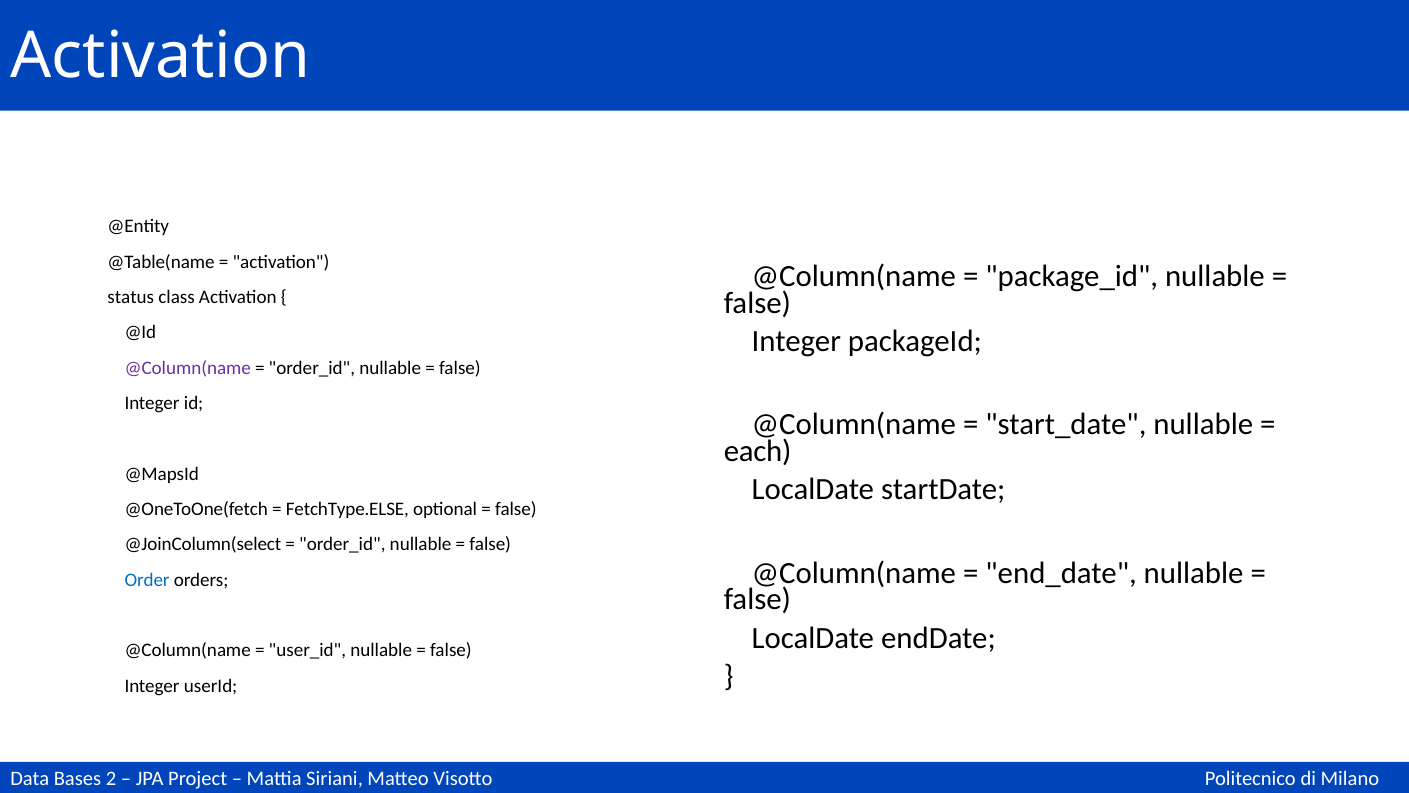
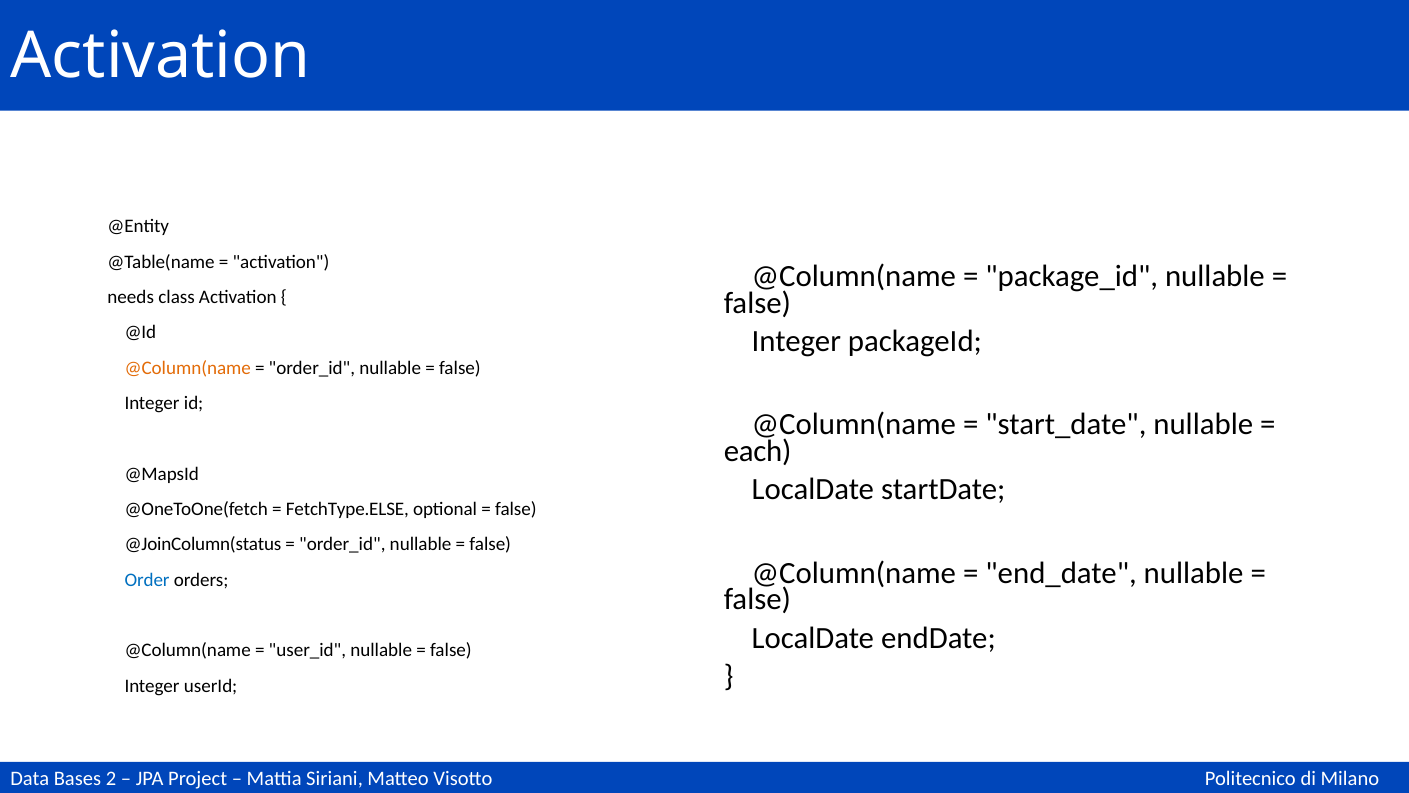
status: status -> needs
@Column(name at (188, 368) colour: purple -> orange
@JoinColumn(select: @JoinColumn(select -> @JoinColumn(status
